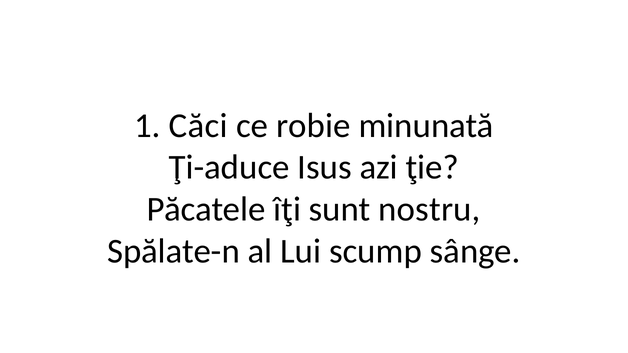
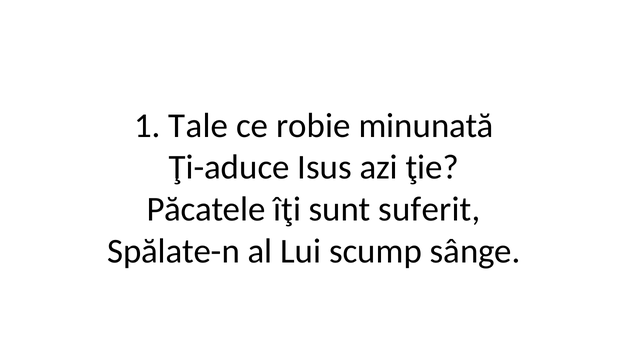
Căci: Căci -> Tale
nostru: nostru -> suferit
